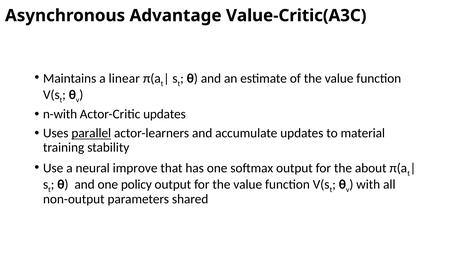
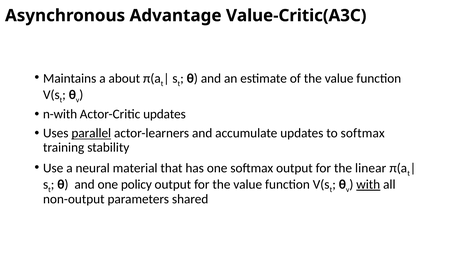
linear: linear -> about
to material: material -> softmax
improve: improve -> material
about: about -> linear
with underline: none -> present
